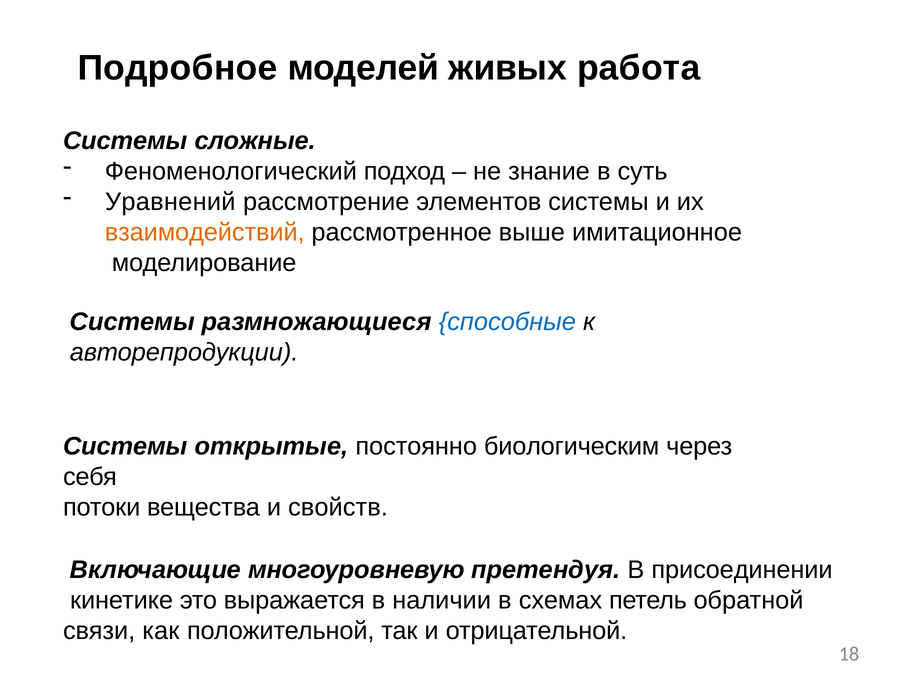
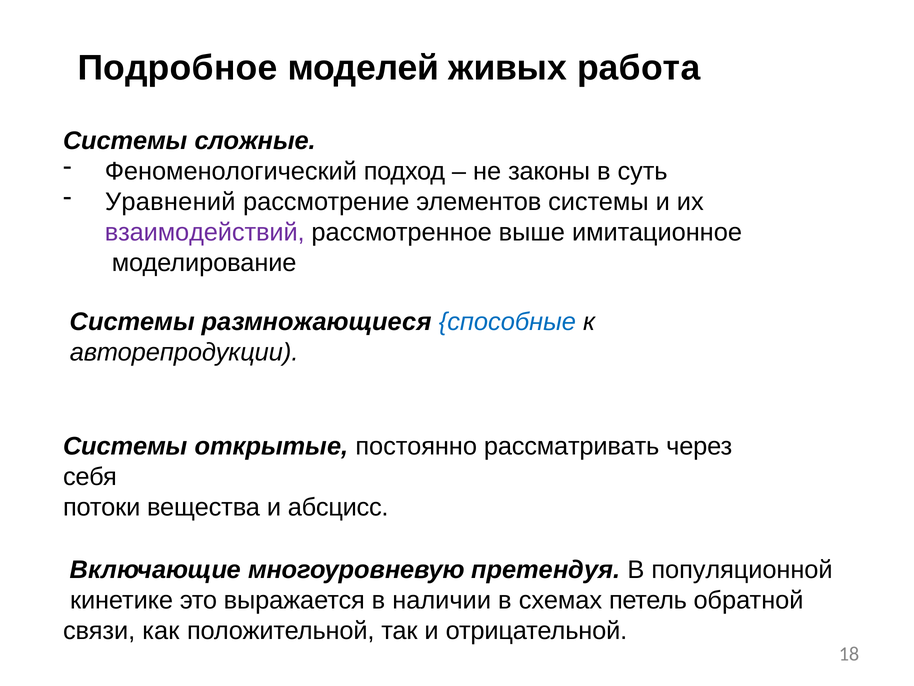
знание: знание -> законы
взаимодействий colour: orange -> purple
биологическим: биологическим -> рассматривать
свойств: свойств -> абсцисс
присоединении: присоединении -> популяционной
